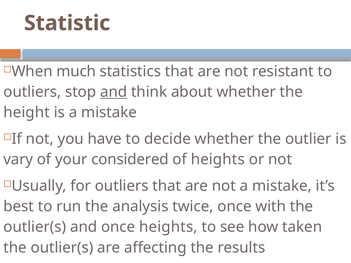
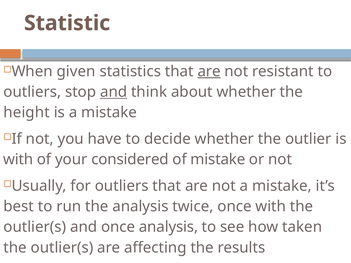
much: much -> given
are at (209, 71) underline: none -> present
vary at (18, 160): vary -> with
of heights: heights -> mistake
once heights: heights -> analysis
